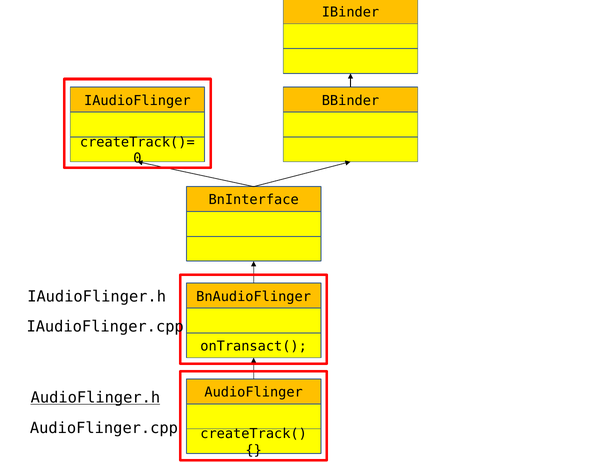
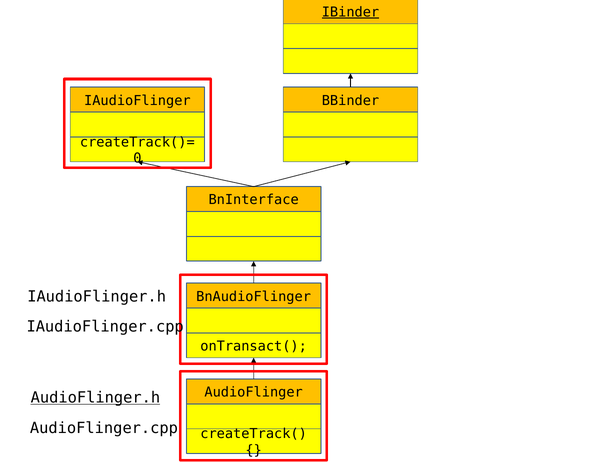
IBinder underline: none -> present
